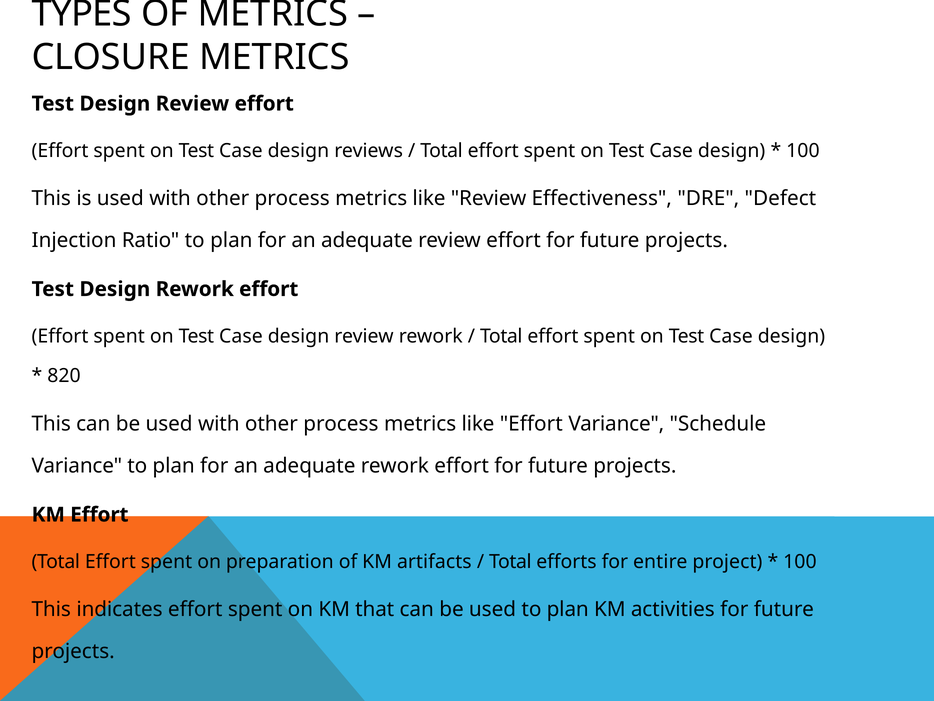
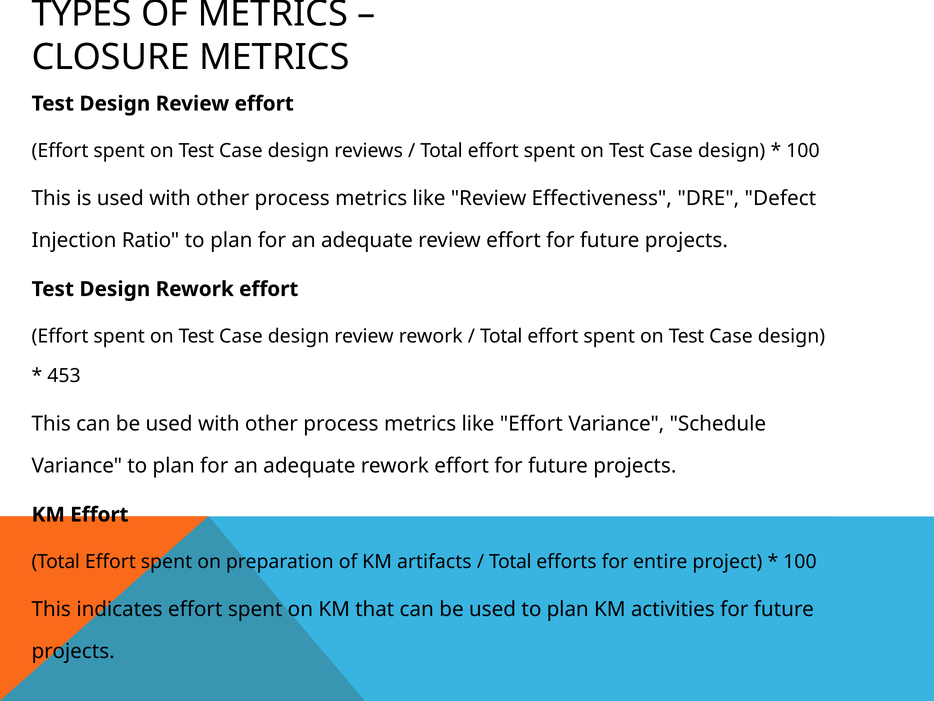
820: 820 -> 453
